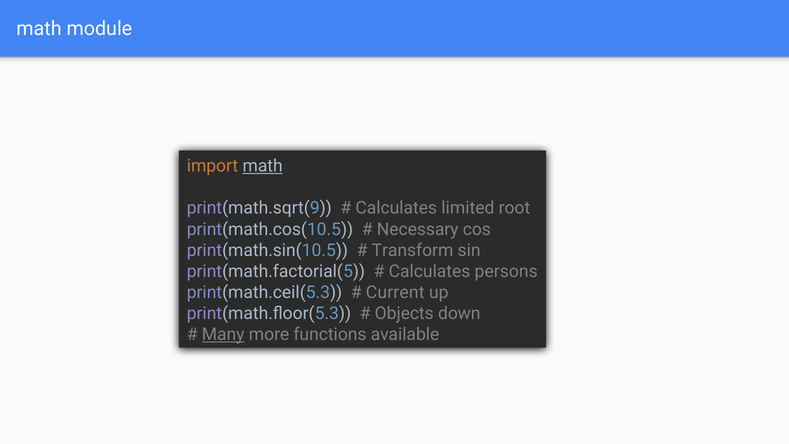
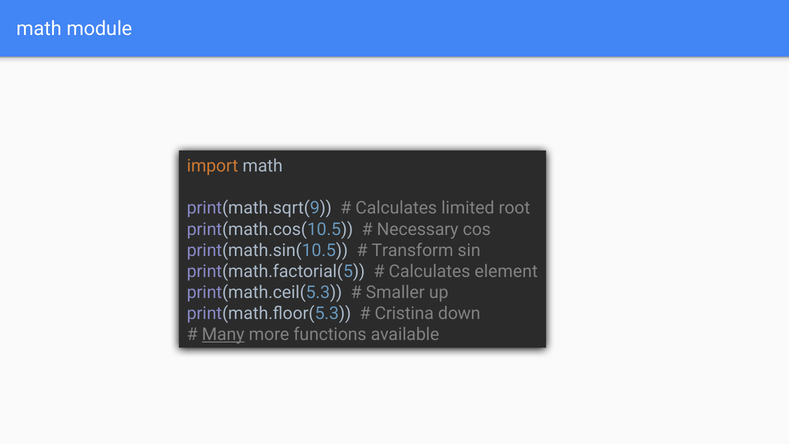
math at (263, 166) underline: present -> none
persons: persons -> element
Current: Current -> Smaller
Objects: Objects -> Cristina
